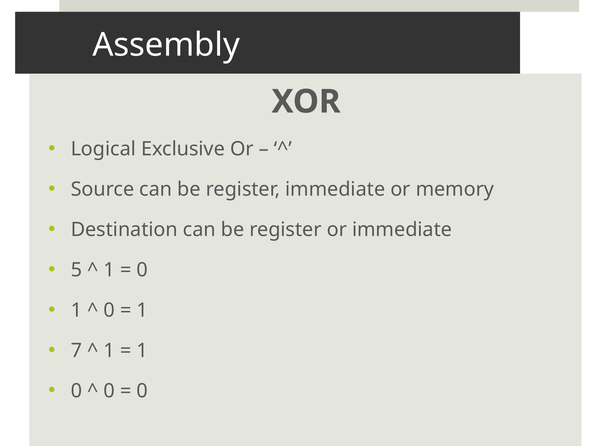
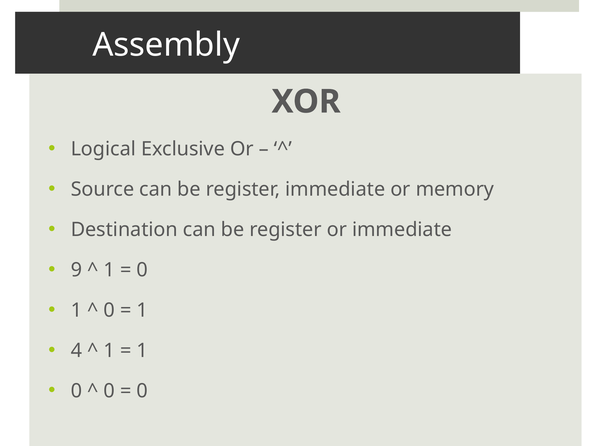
5: 5 -> 9
7: 7 -> 4
